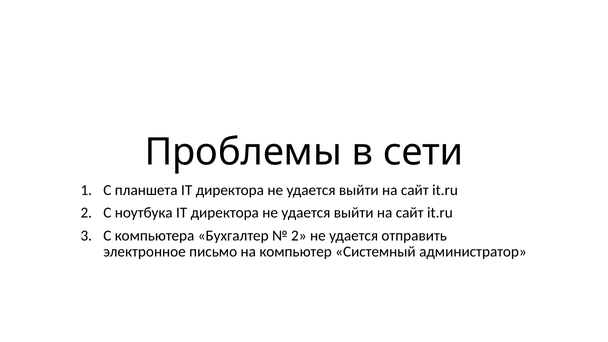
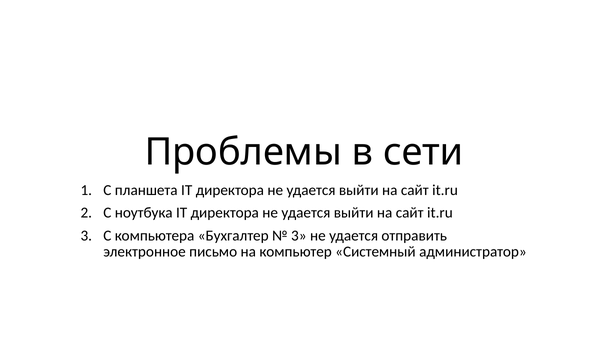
2 at (299, 236): 2 -> 3
